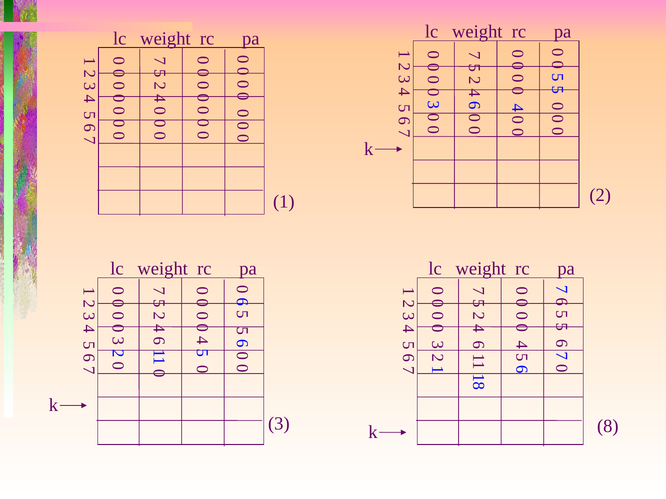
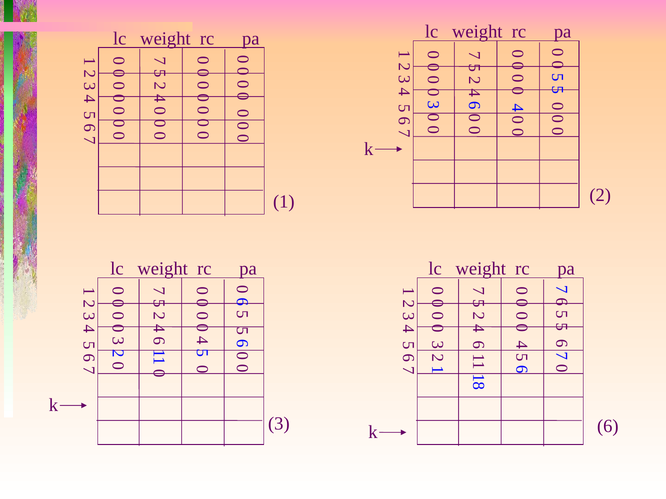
k 8: 8 -> 6
